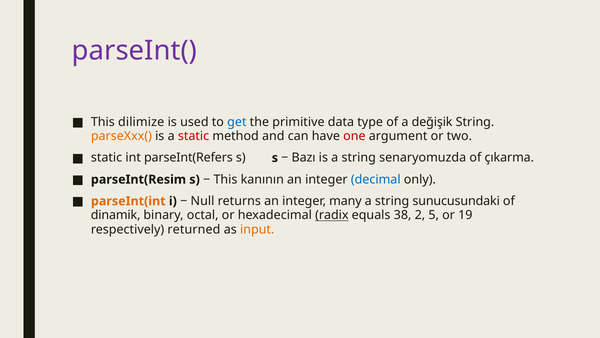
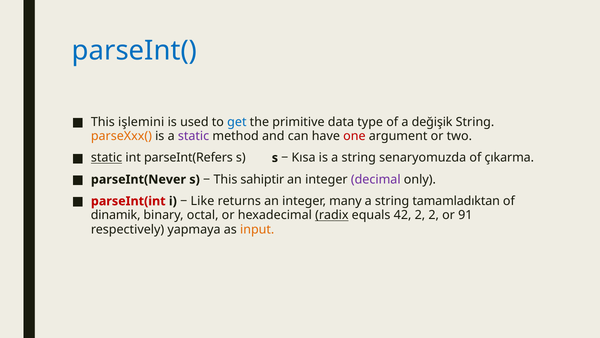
parseInt( colour: purple -> blue
dilimize: dilimize -> işlemini
static at (194, 136) colour: red -> purple
static at (107, 158) underline: none -> present
Bazı: Bazı -> Kısa
parseInt(Resim: parseInt(Resim -> parseInt(Never
kanının: kanının -> sahiptir
decimal colour: blue -> purple
parseInt(int colour: orange -> red
Null: Null -> Like
sunucusundaki: sunucusundaki -> tamamladıktan
38: 38 -> 42
2 5: 5 -> 2
19: 19 -> 91
returned: returned -> yapmaya
